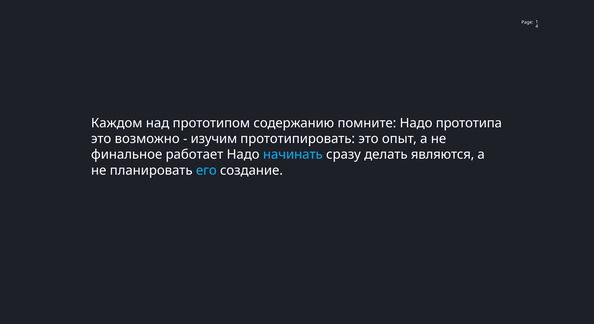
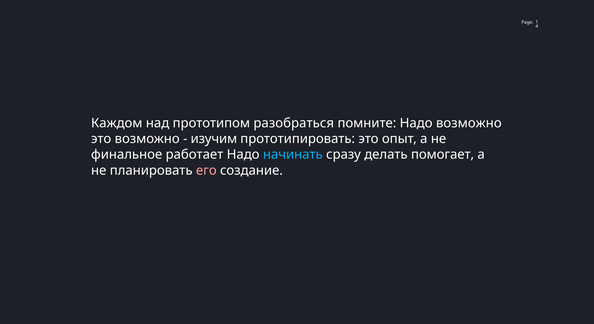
содержанию: содержанию -> разобраться
Надо прототипа: прототипа -> возможно
являются: являются -> помогает
его colour: light blue -> pink
